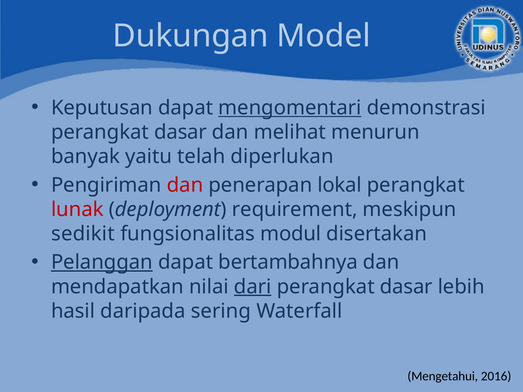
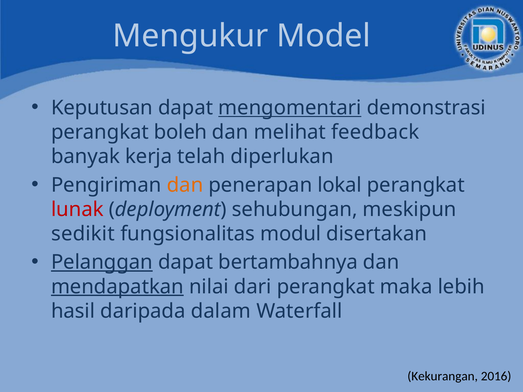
Dukungan: Dukungan -> Mengukur
dasar at (181, 132): dasar -> boleh
menurun: menurun -> feedback
yaitu: yaitu -> kerja
dan at (185, 185) colour: red -> orange
requirement: requirement -> sehubungan
mendapatkan underline: none -> present
dari underline: present -> none
dasar at (406, 287): dasar -> maka
sering: sering -> dalam
Mengetahui: Mengetahui -> Kekurangan
